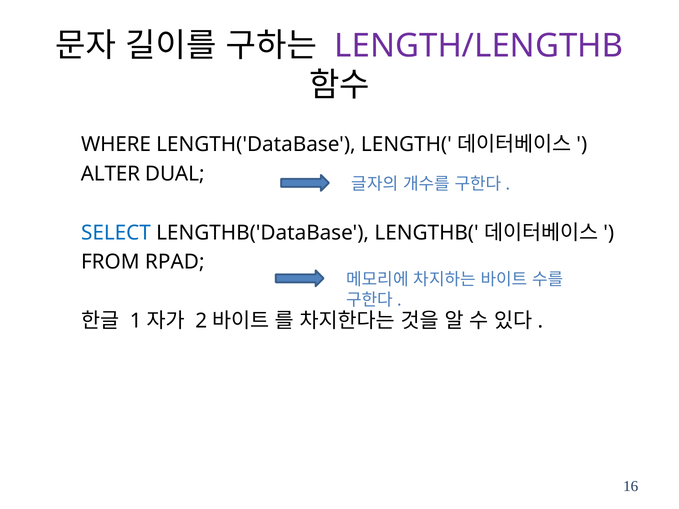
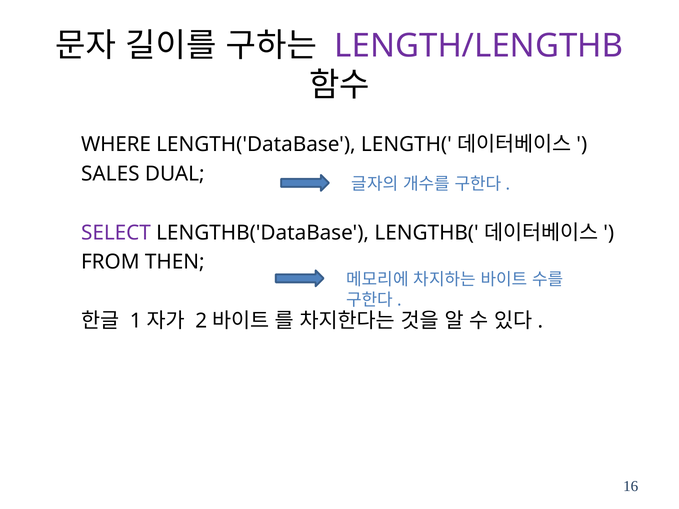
ALTER: ALTER -> SALES
SELECT colour: blue -> purple
RPAD: RPAD -> THEN
